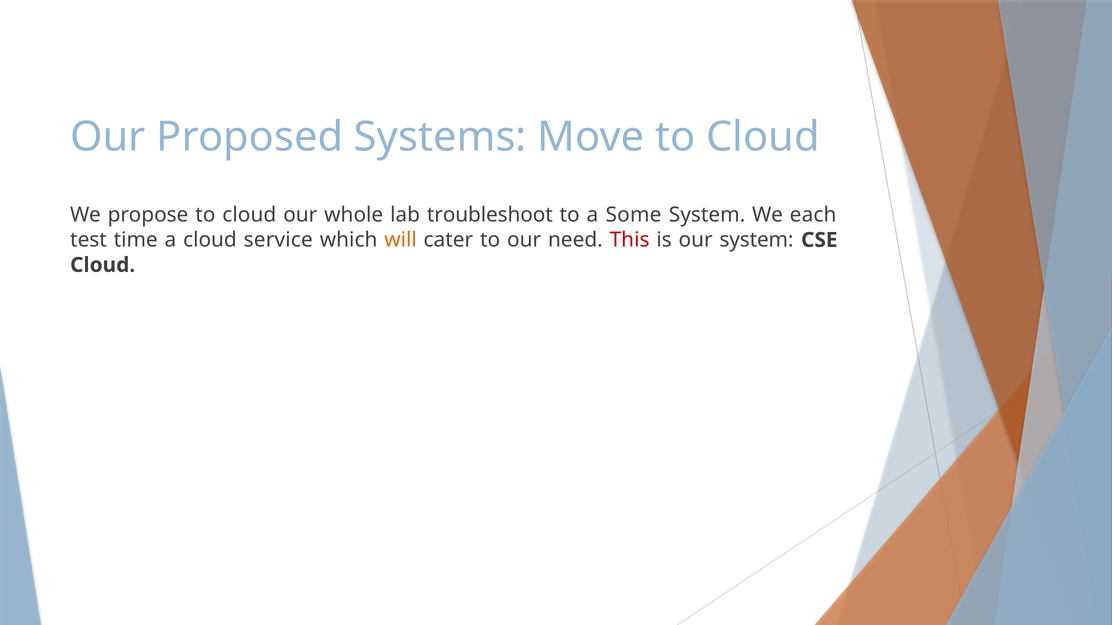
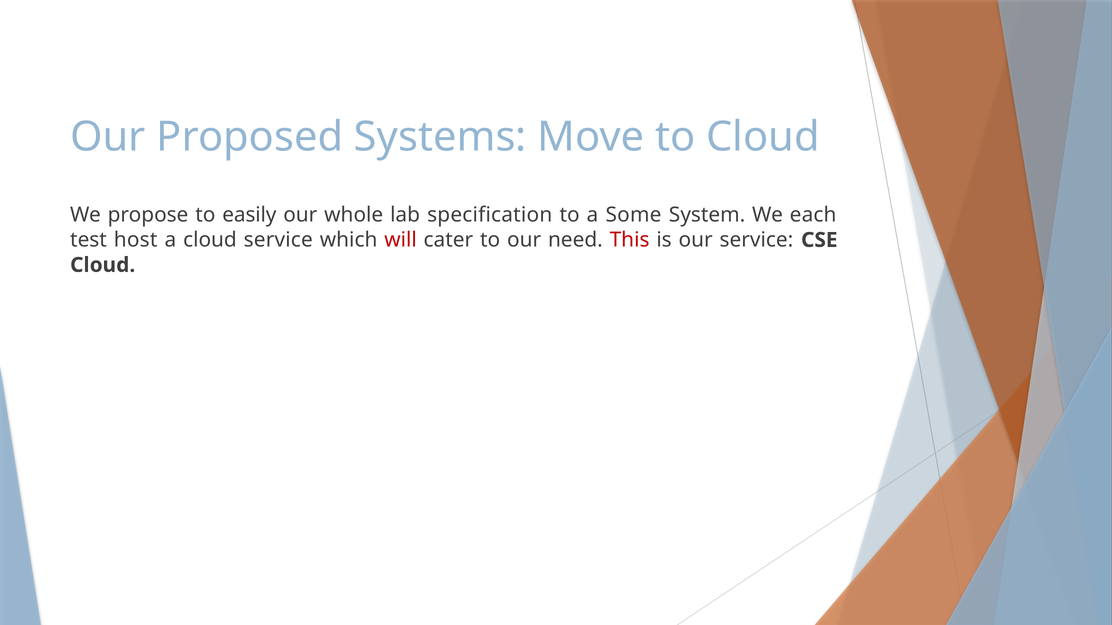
propose to cloud: cloud -> easily
troubleshoot: troubleshoot -> specification
time: time -> host
will colour: orange -> red
our system: system -> service
